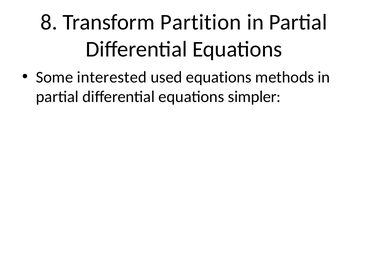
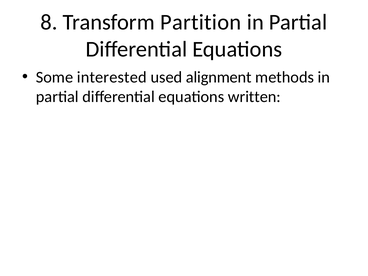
used equations: equations -> alignment
simpler: simpler -> written
